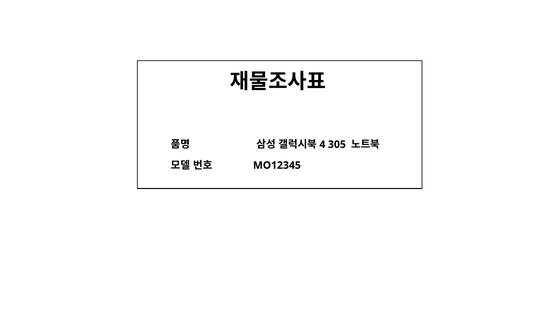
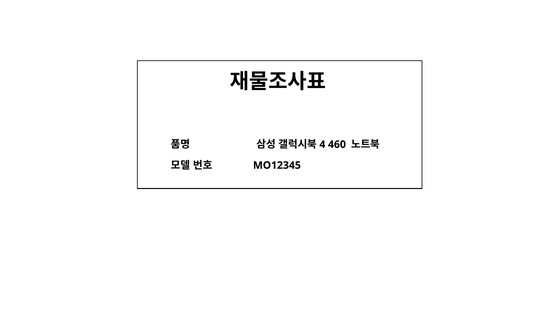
305: 305 -> 460
